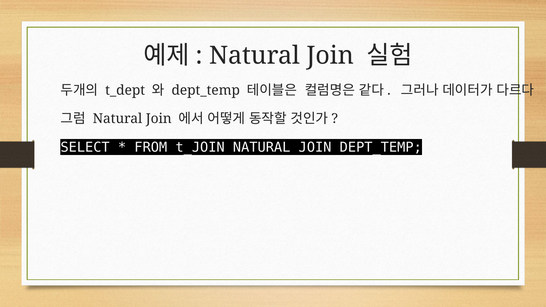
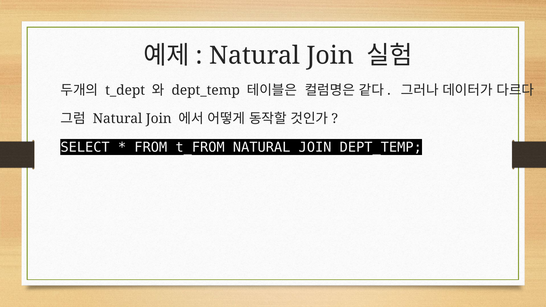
t_JOIN: t_JOIN -> t_FROM
